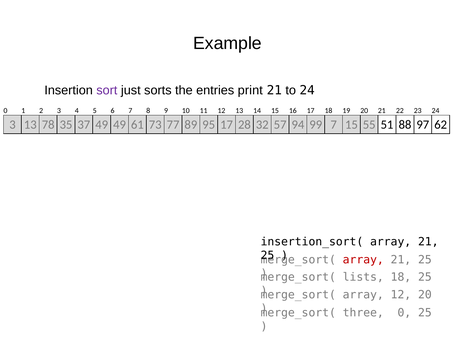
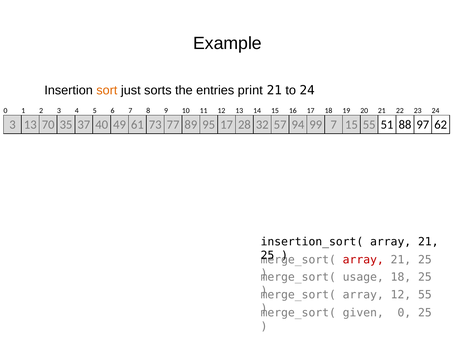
sort colour: purple -> orange
78: 78 -> 70
37 49: 49 -> 40
lists: lists -> usage
12 20: 20 -> 55
three: three -> given
